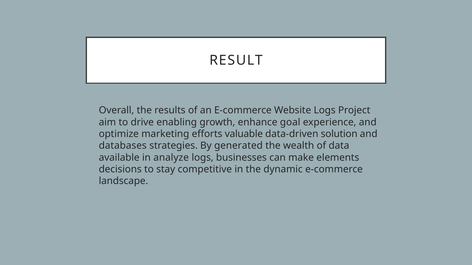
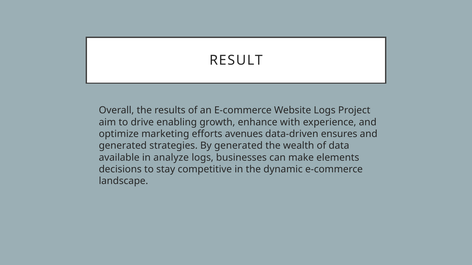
goal: goal -> with
valuable: valuable -> avenues
solution: solution -> ensures
databases at (123, 146): databases -> generated
